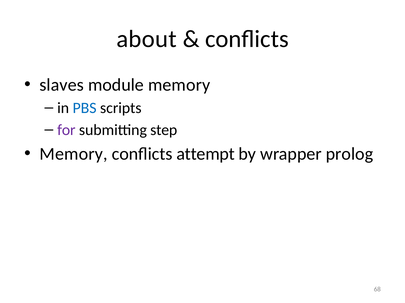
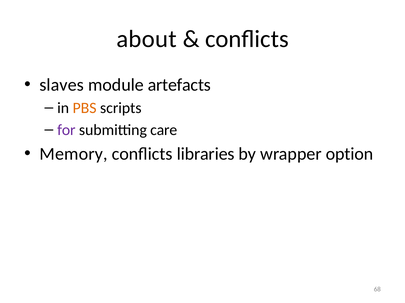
module memory: memory -> artefacts
PBS colour: blue -> orange
step: step -> care
attempt: attempt -> libraries
prolog: prolog -> option
